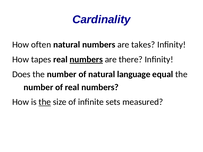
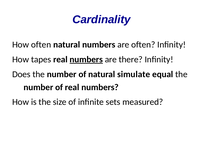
are takes: takes -> often
language: language -> simulate
the at (45, 102) underline: present -> none
